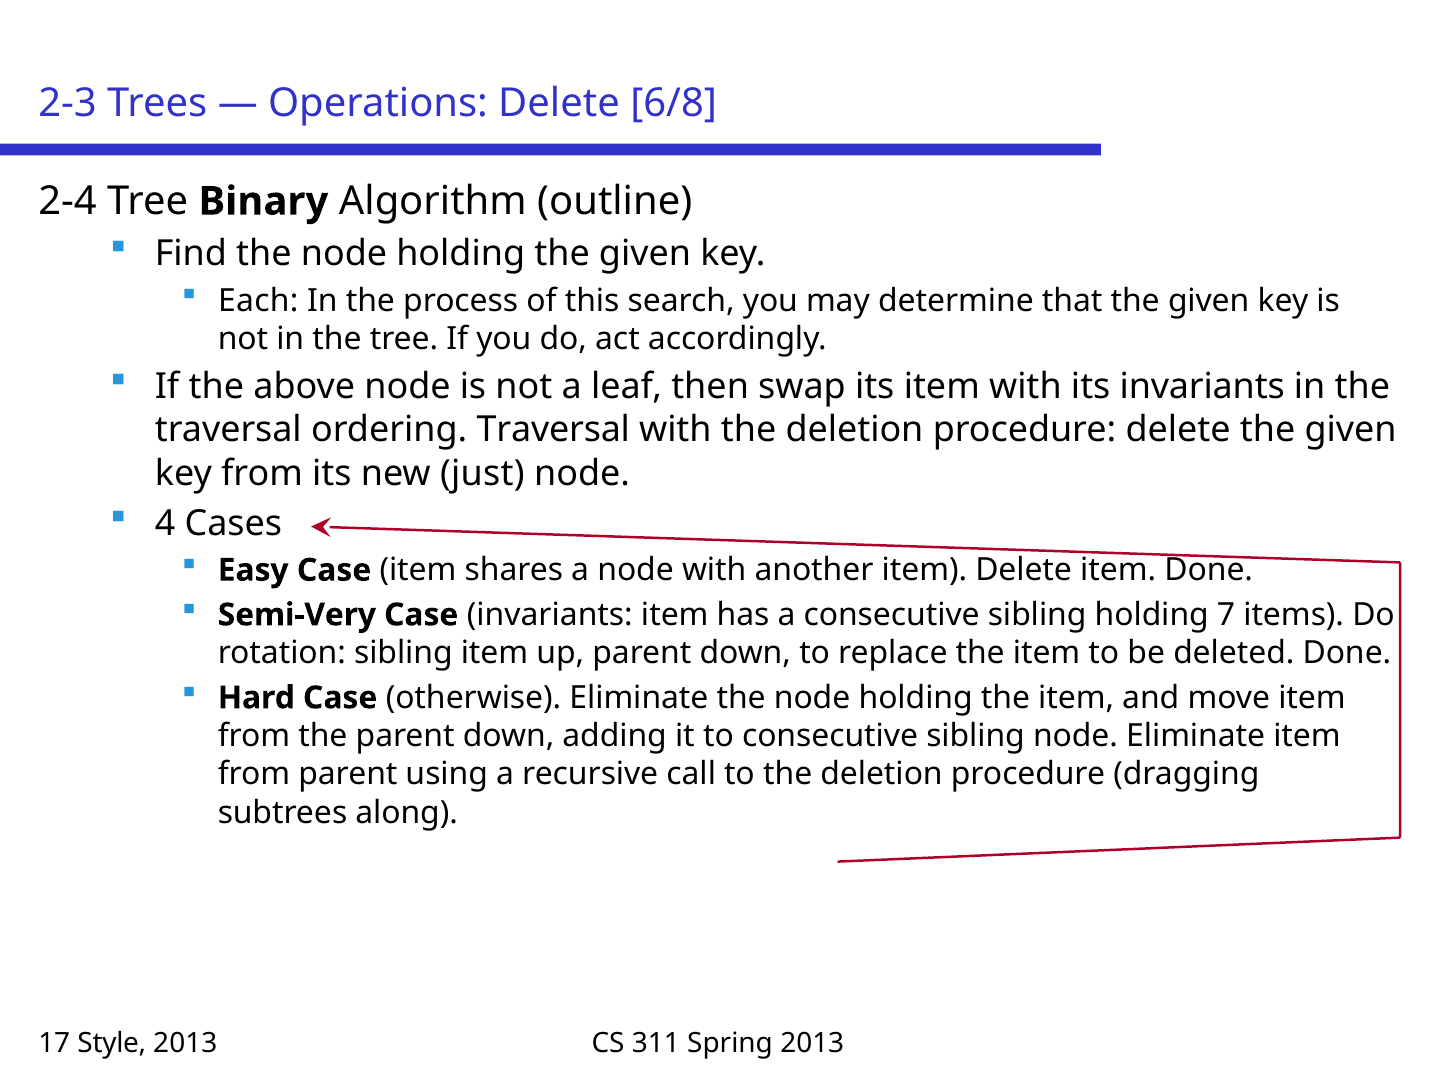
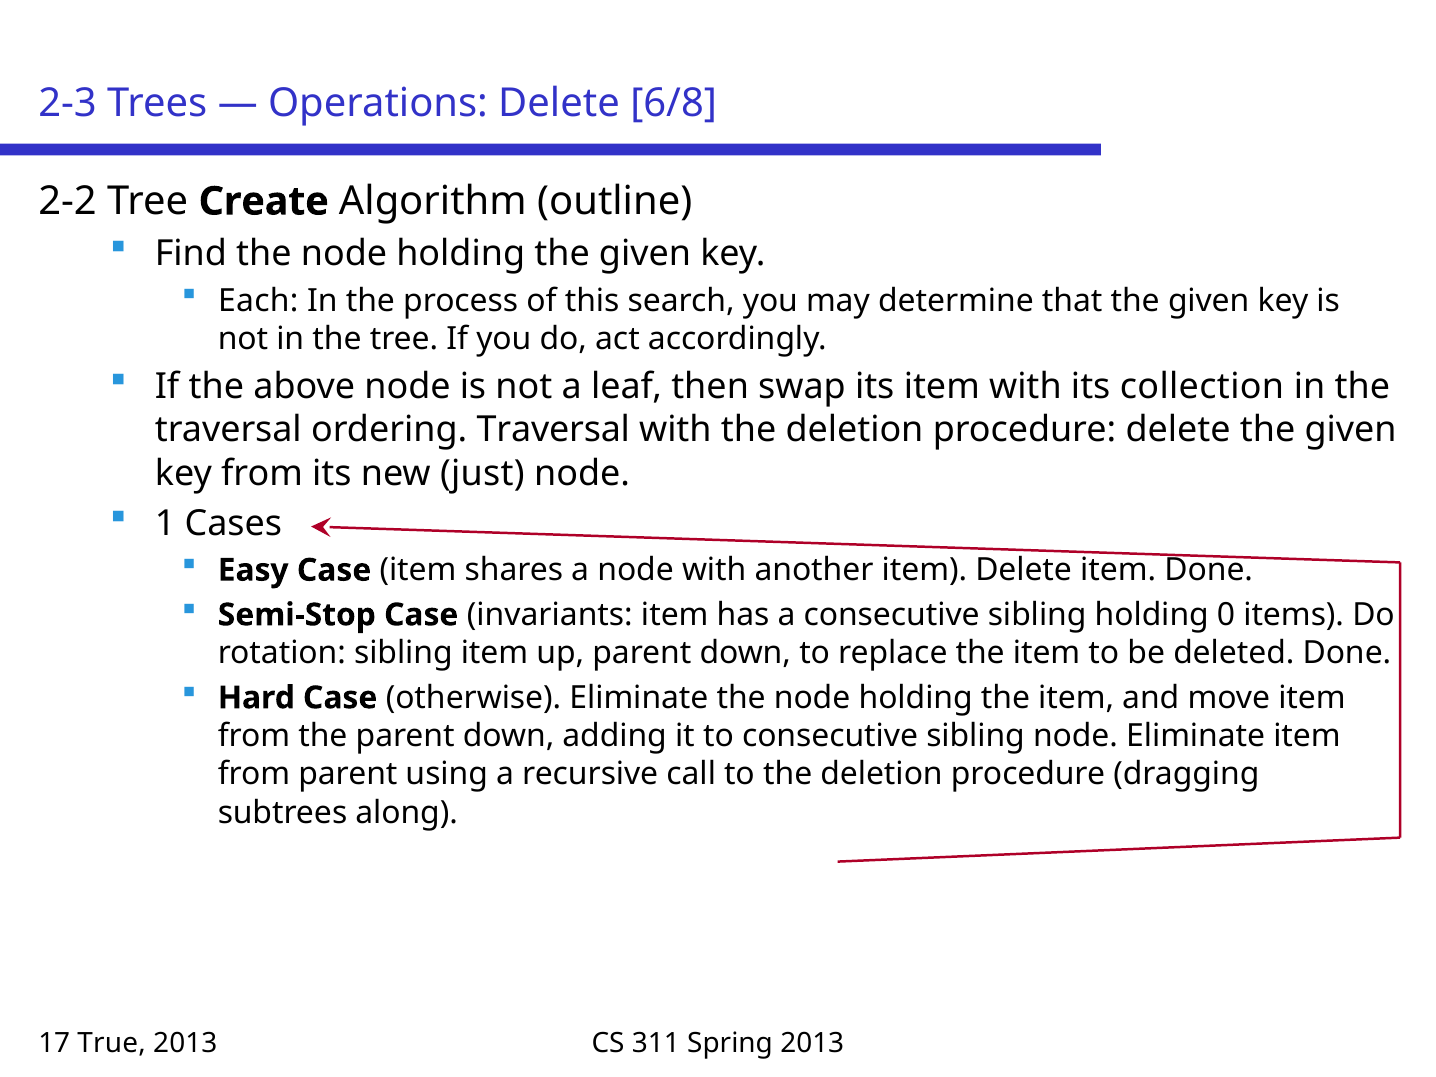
2-4: 2-4 -> 2-2
Binary: Binary -> Create
its invariants: invariants -> collection
4: 4 -> 1
Semi-Very: Semi-Very -> Semi-Stop
7: 7 -> 0
Style: Style -> True
